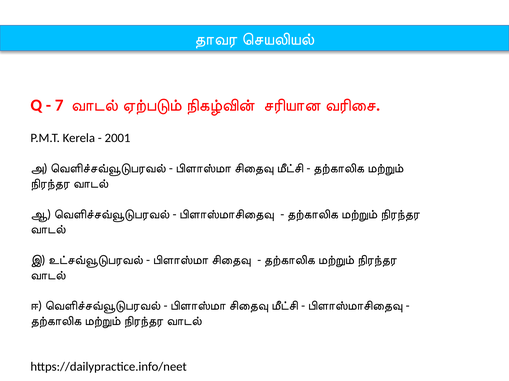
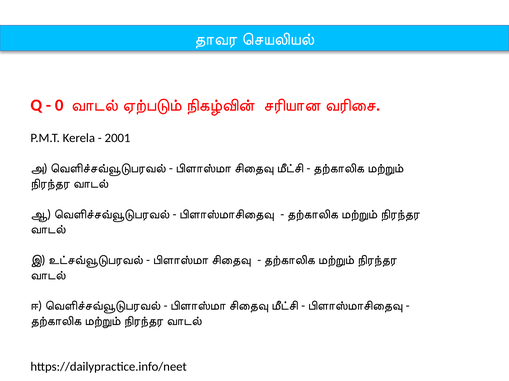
7: 7 -> 0
